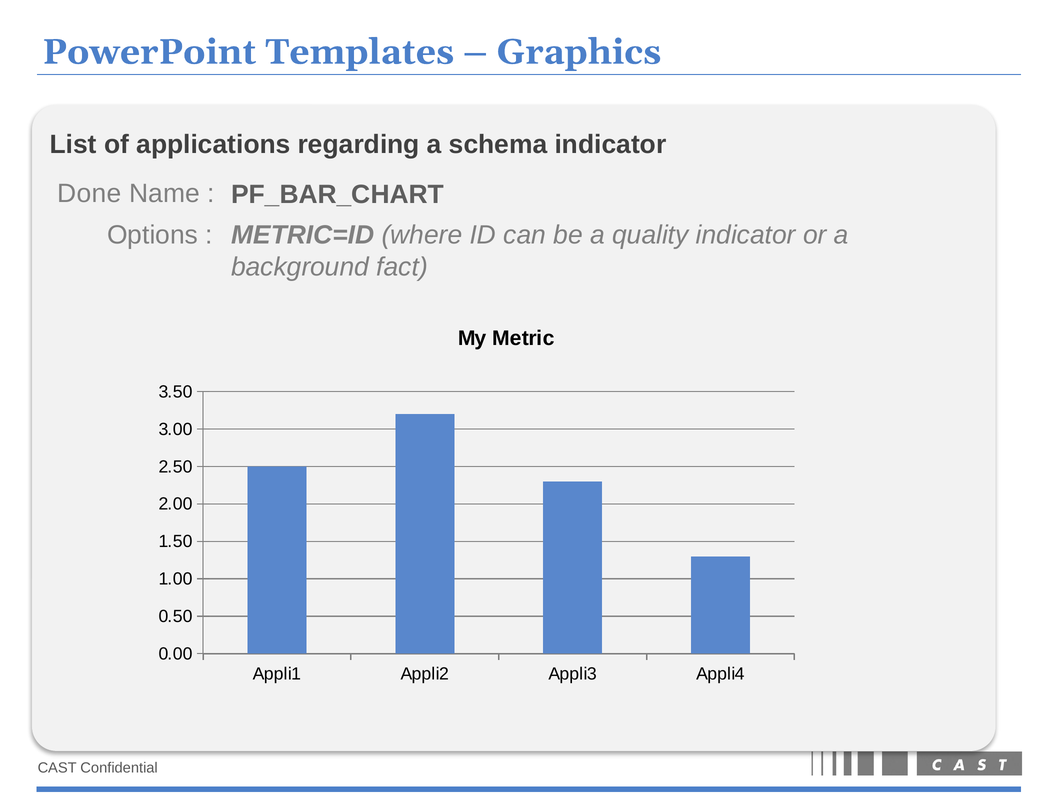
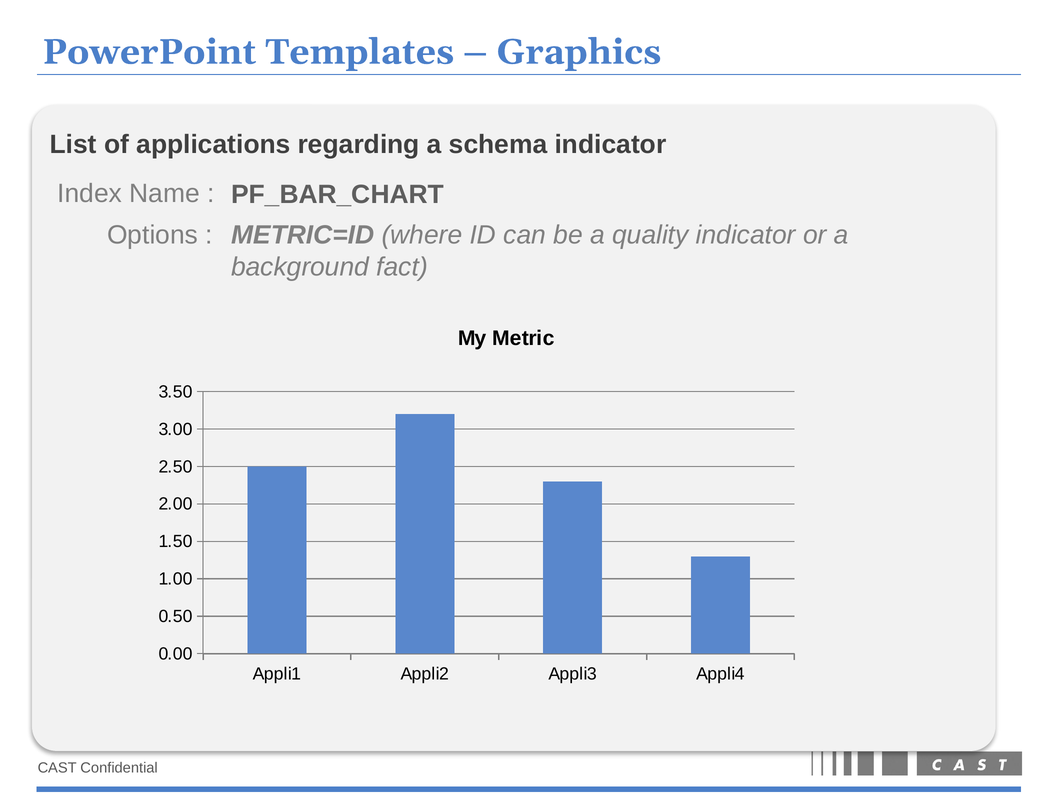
Done: Done -> Index
